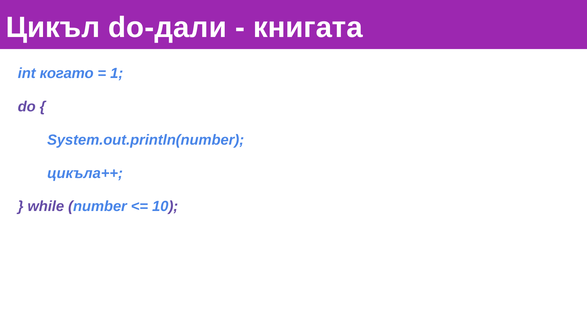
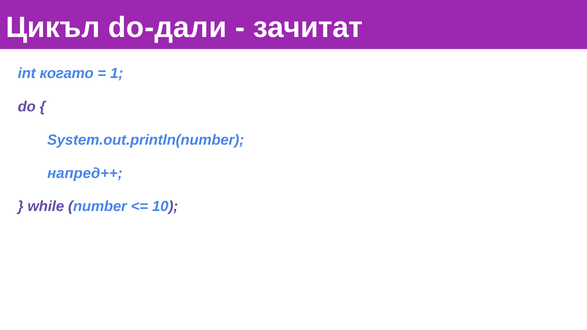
книгата: книгата -> зачитат
цикъла++: цикъла++ -> напред++
